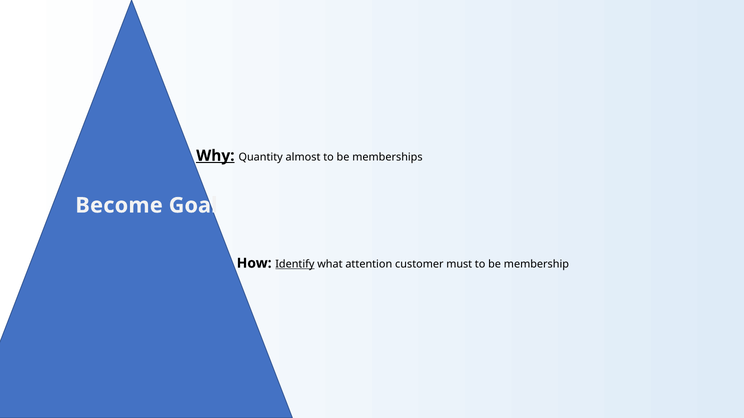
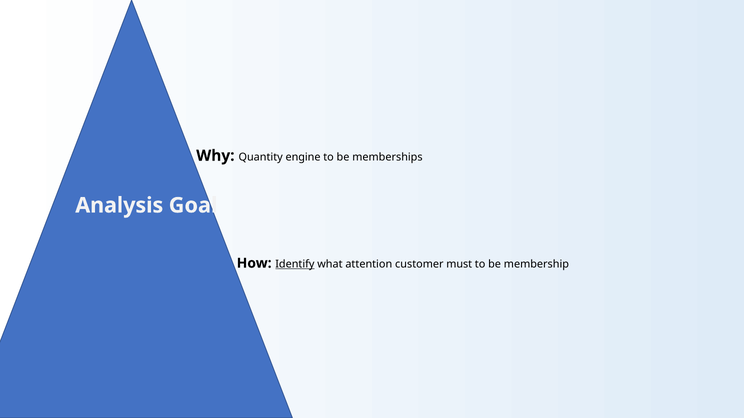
Why underline: present -> none
almost: almost -> engine
Become: Become -> Analysis
